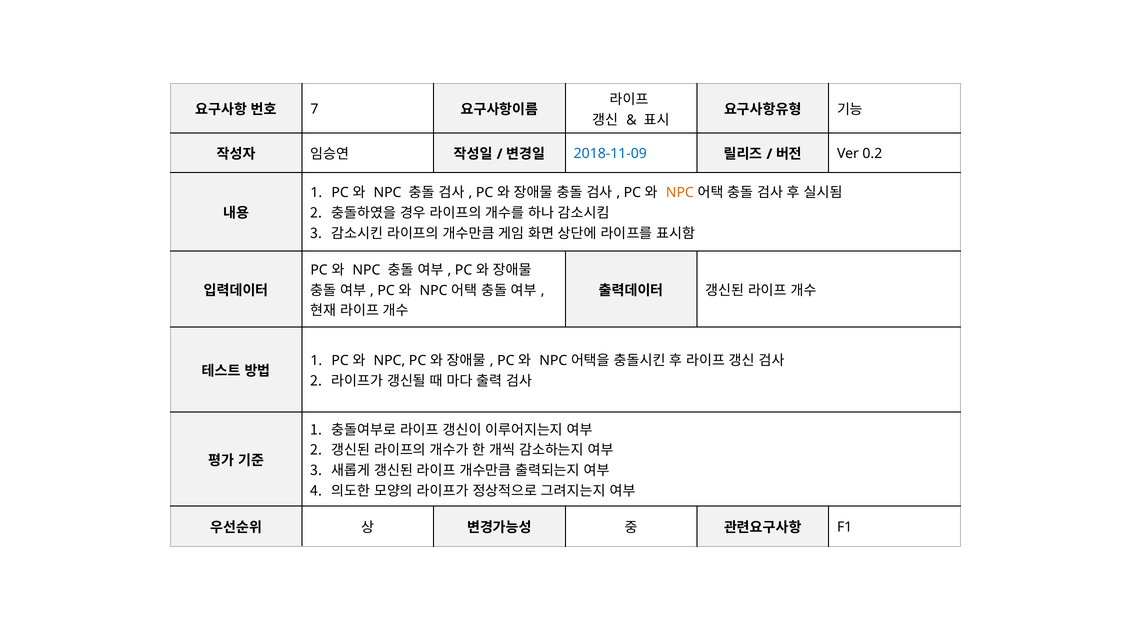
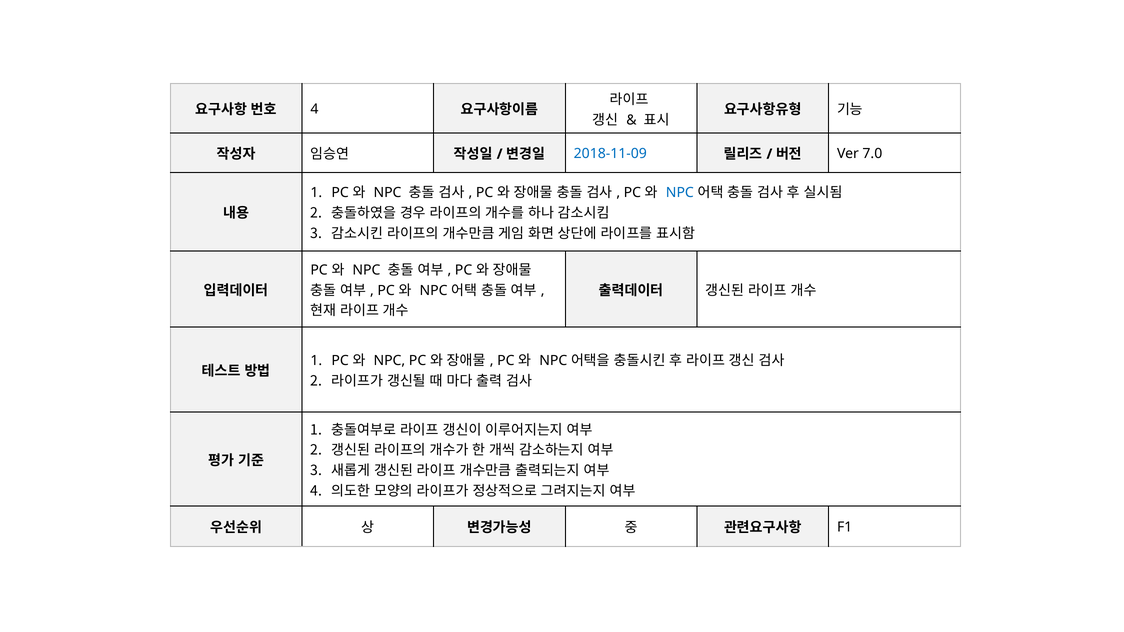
7 at (314, 109): 7 -> 4
0.2: 0.2 -> 7.0
NPC at (680, 193) colour: orange -> blue
